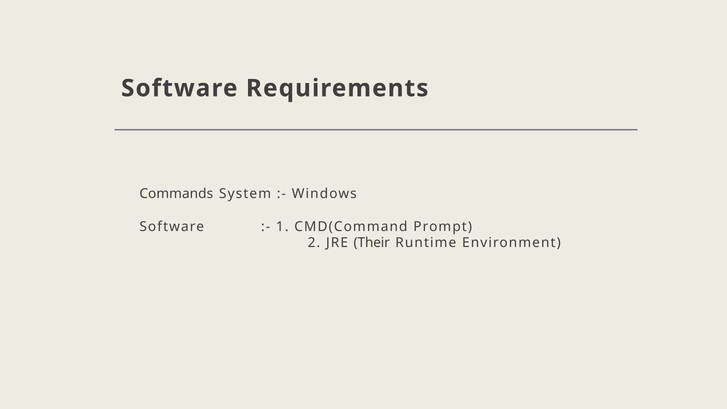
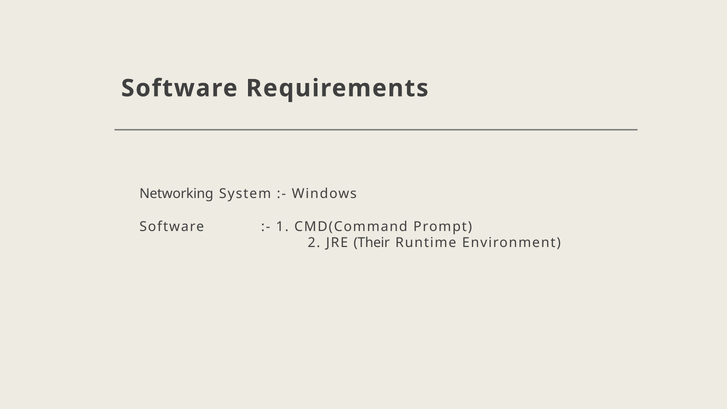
Commands: Commands -> Networking
